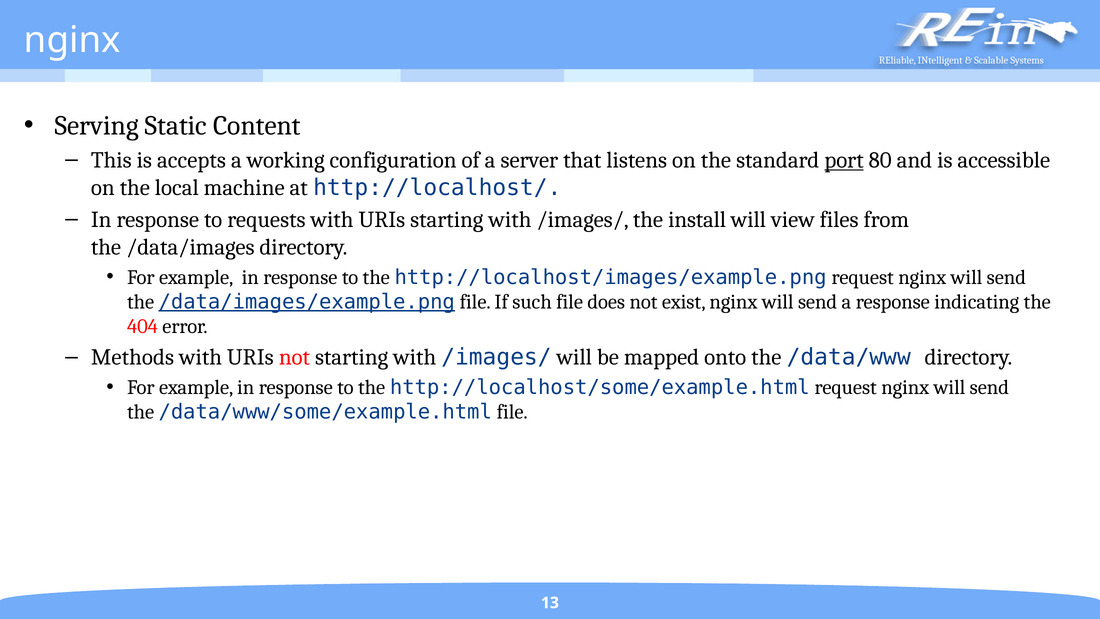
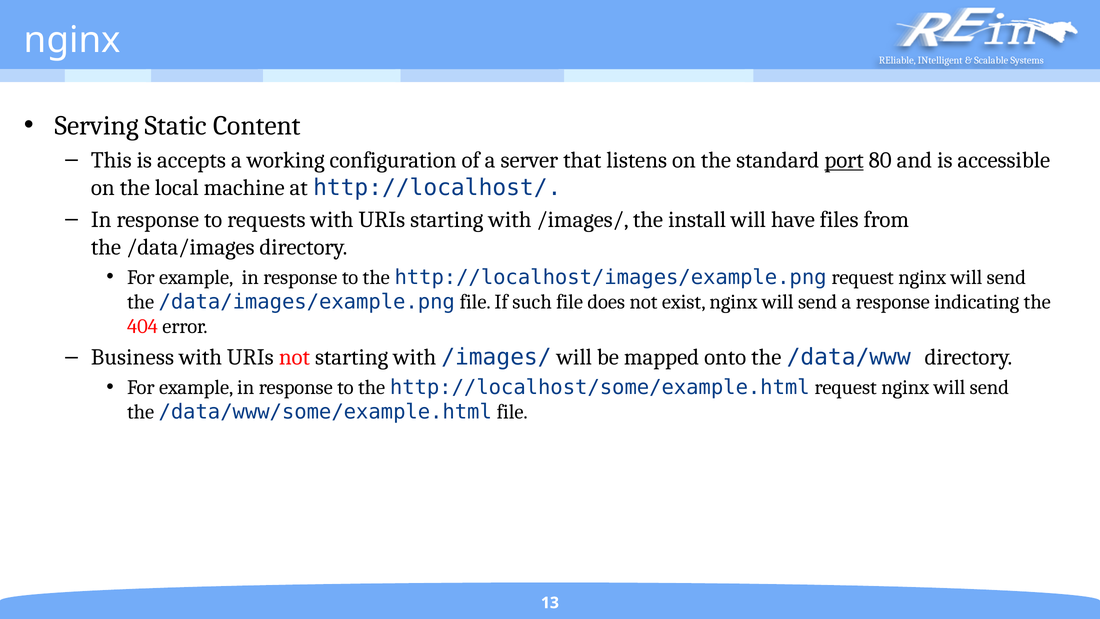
view: view -> have
/data/images/example.png underline: present -> none
Methods: Methods -> Business
